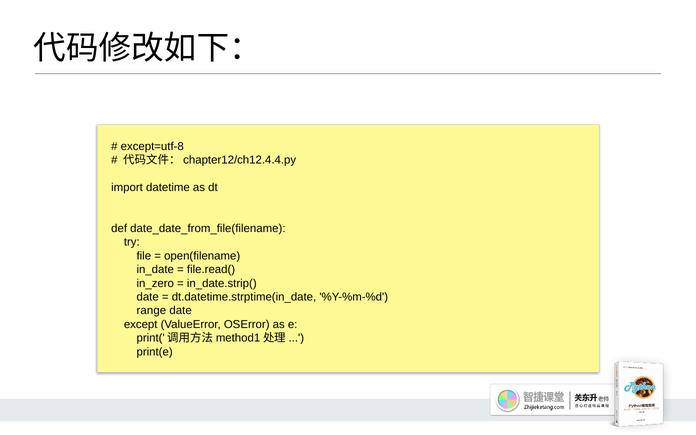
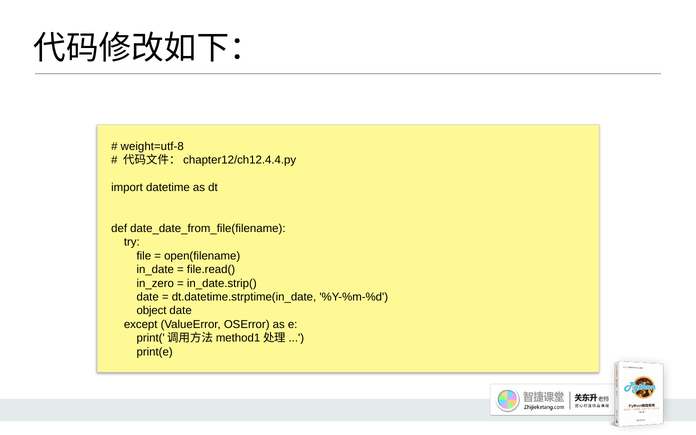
except=utf-8: except=utf-8 -> weight=utf-8
range: range -> object
